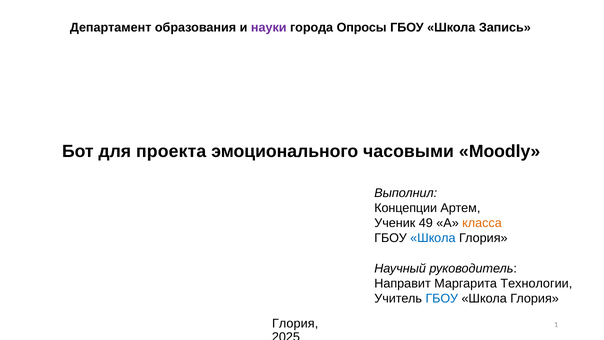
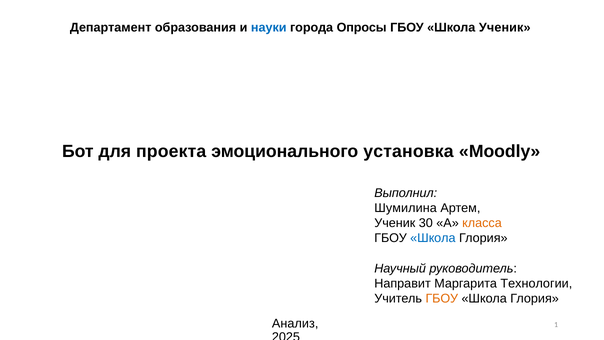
науки colour: purple -> blue
Школа Запись: Запись -> Ученик
часовыми: часовыми -> установка
Концепции: Концепции -> Шумилина
49: 49 -> 30
ГБОУ at (442, 299) colour: blue -> orange
Глория at (295, 323): Глория -> Анализ
